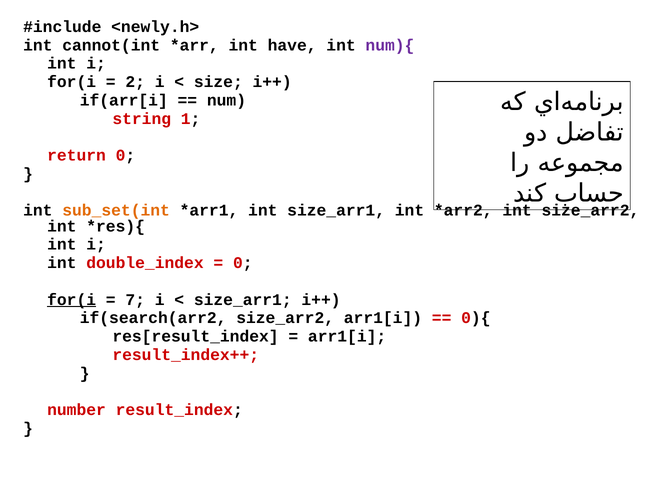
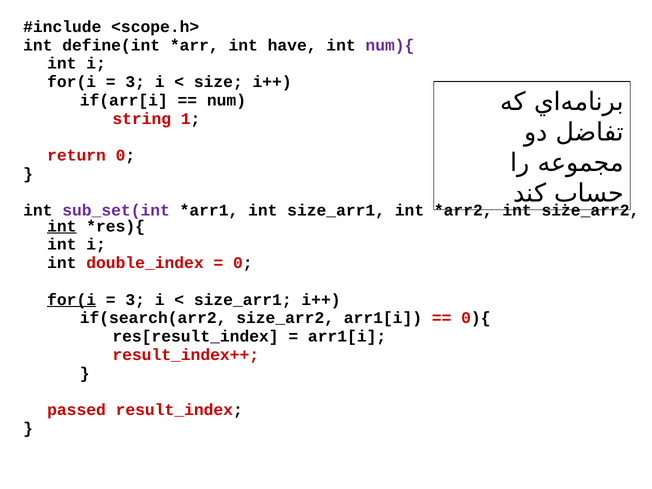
<newly.h>: <newly.h> -> <scope.h>
cannot(int: cannot(int -> define(int
2 at (135, 82): 2 -> 3
sub_set(int colour: orange -> purple
int at (62, 226) underline: none -> present
7 at (135, 300): 7 -> 3
number: number -> passed
